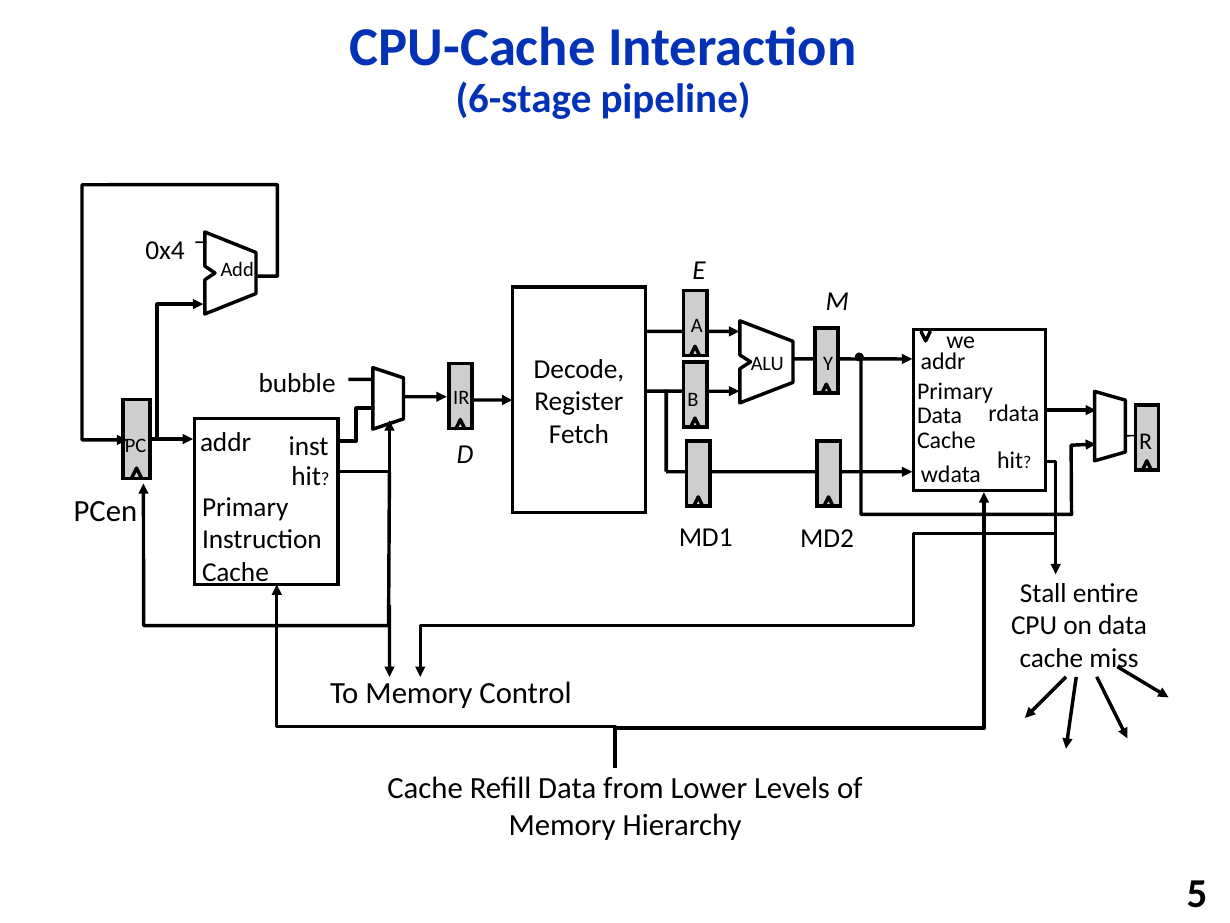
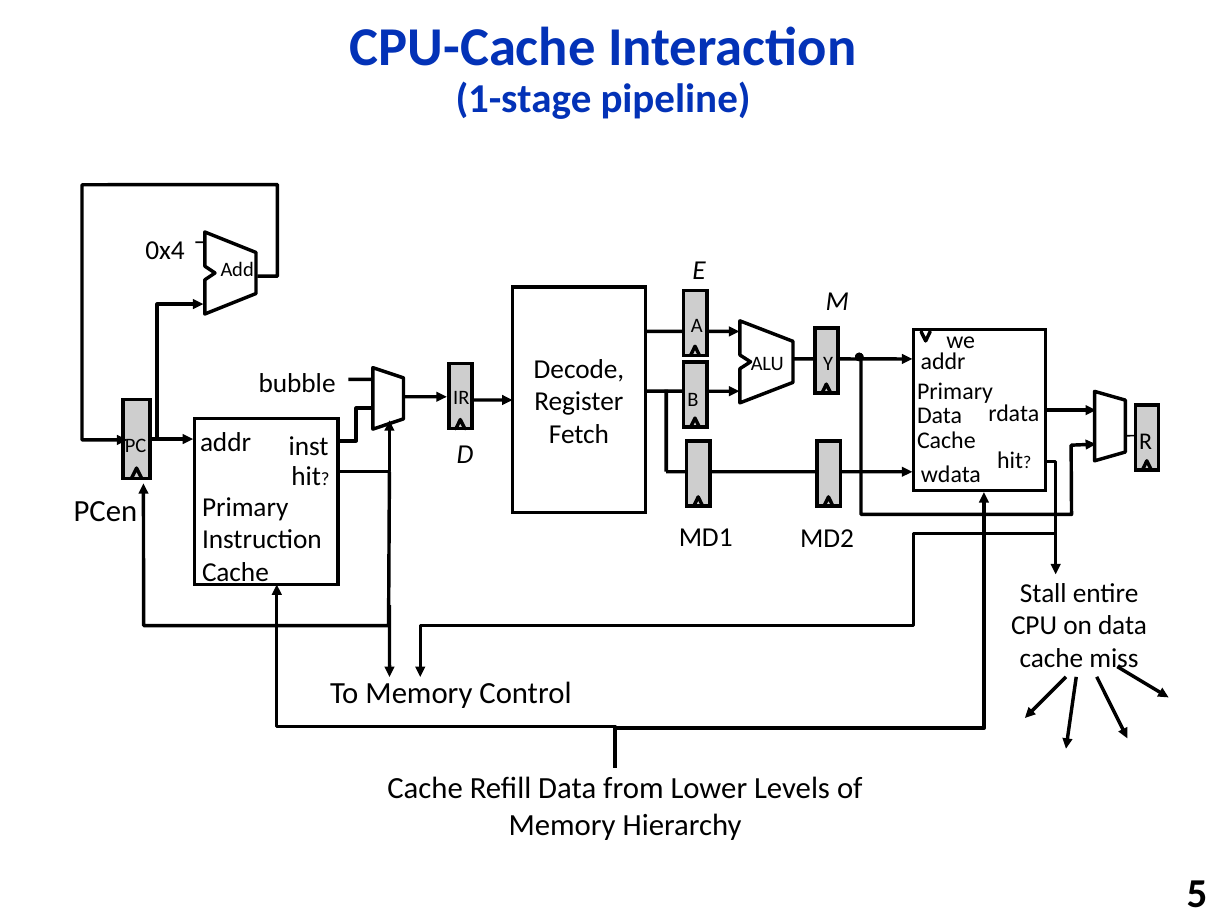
6-stage: 6-stage -> 1-stage
